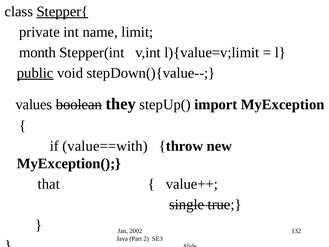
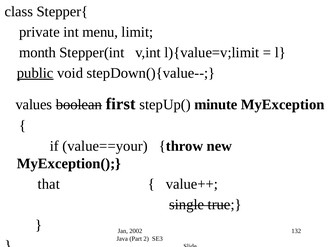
Stepper{ underline: present -> none
name: name -> menu
they: they -> first
import: import -> minute
value==with: value==with -> value==your
